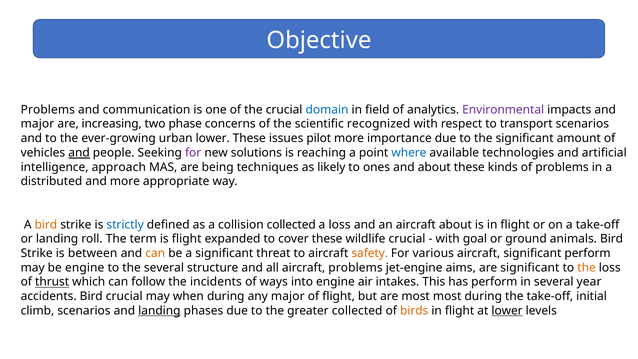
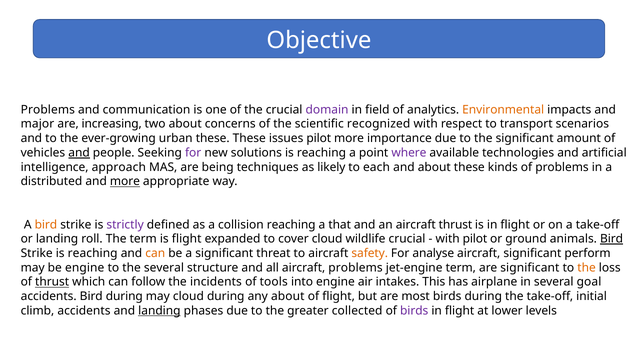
domain colour: blue -> purple
Environmental colour: purple -> orange
two phase: phase -> about
urban lower: lower -> these
where colour: blue -> purple
ones: ones -> each
more at (125, 181) underline: none -> present
strictly colour: blue -> purple
collision collected: collected -> reaching
a loss: loss -> that
aircraft about: about -> thrust
cover these: these -> cloud
with goal: goal -> pilot
Bird at (612, 239) underline: none -> present
Strike is between: between -> reaching
various: various -> analyse
jet-engine aims: aims -> term
ways: ways -> tools
has perform: perform -> airplane
year: year -> goal
Bird crucial: crucial -> during
may when: when -> cloud
any major: major -> about
most most: most -> birds
climb scenarios: scenarios -> accidents
birds at (414, 311) colour: orange -> purple
lower at (507, 311) underline: present -> none
